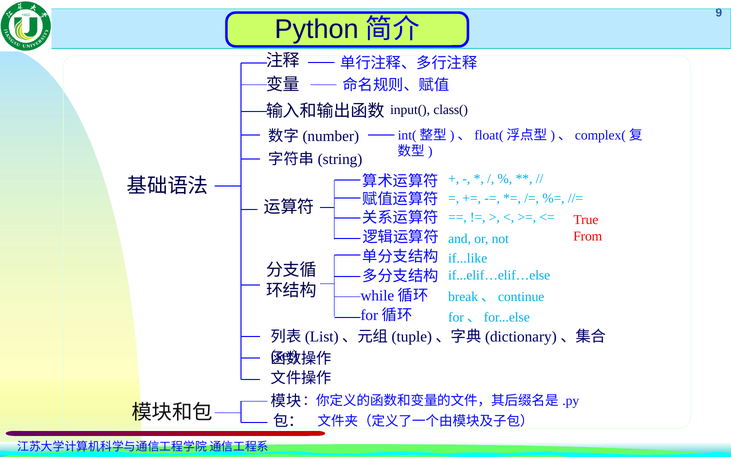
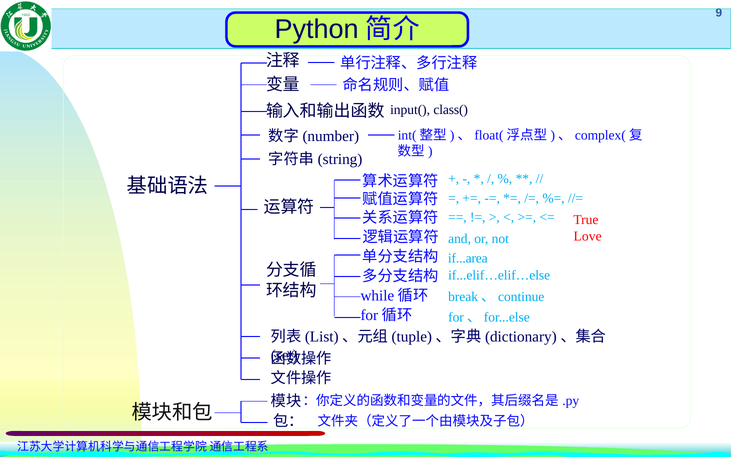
From: From -> Love
if...like: if...like -> if...area
